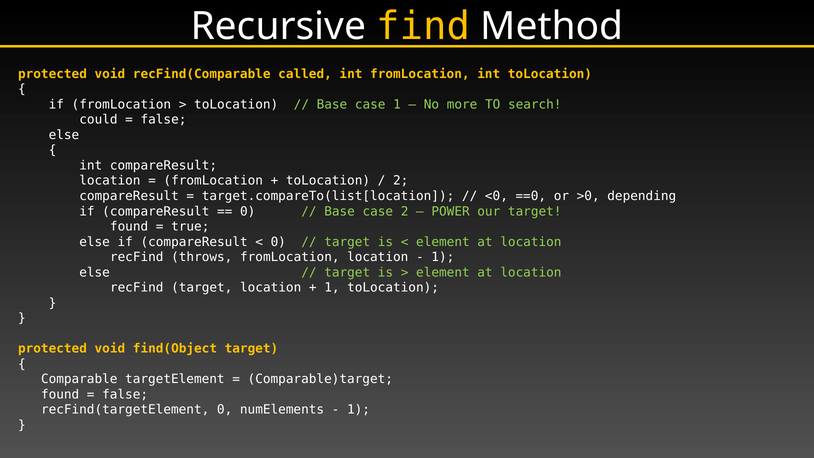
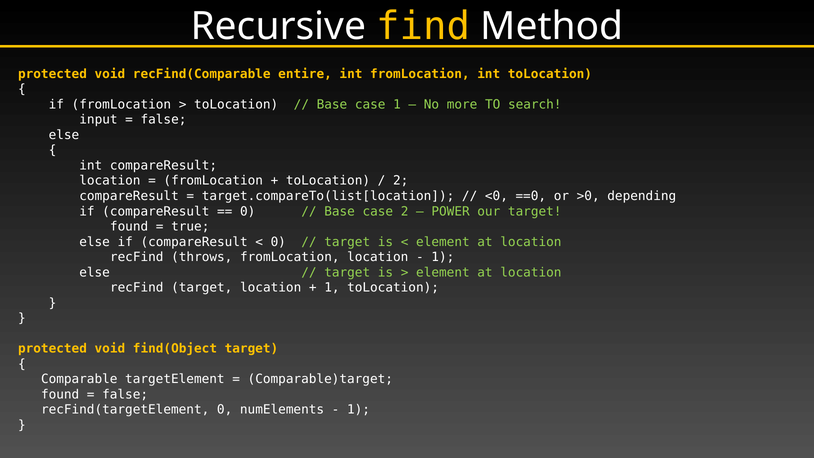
called: called -> entire
could: could -> input
